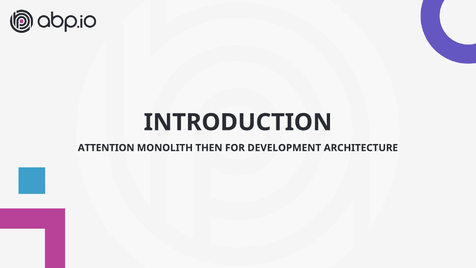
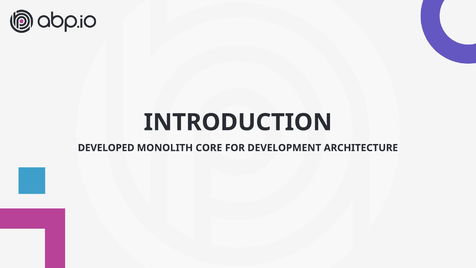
ATTENTION: ATTENTION -> DEVELOPED
THEN: THEN -> CORE
